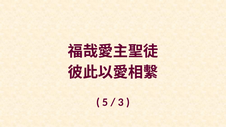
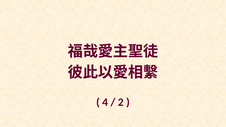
5: 5 -> 4
3: 3 -> 2
